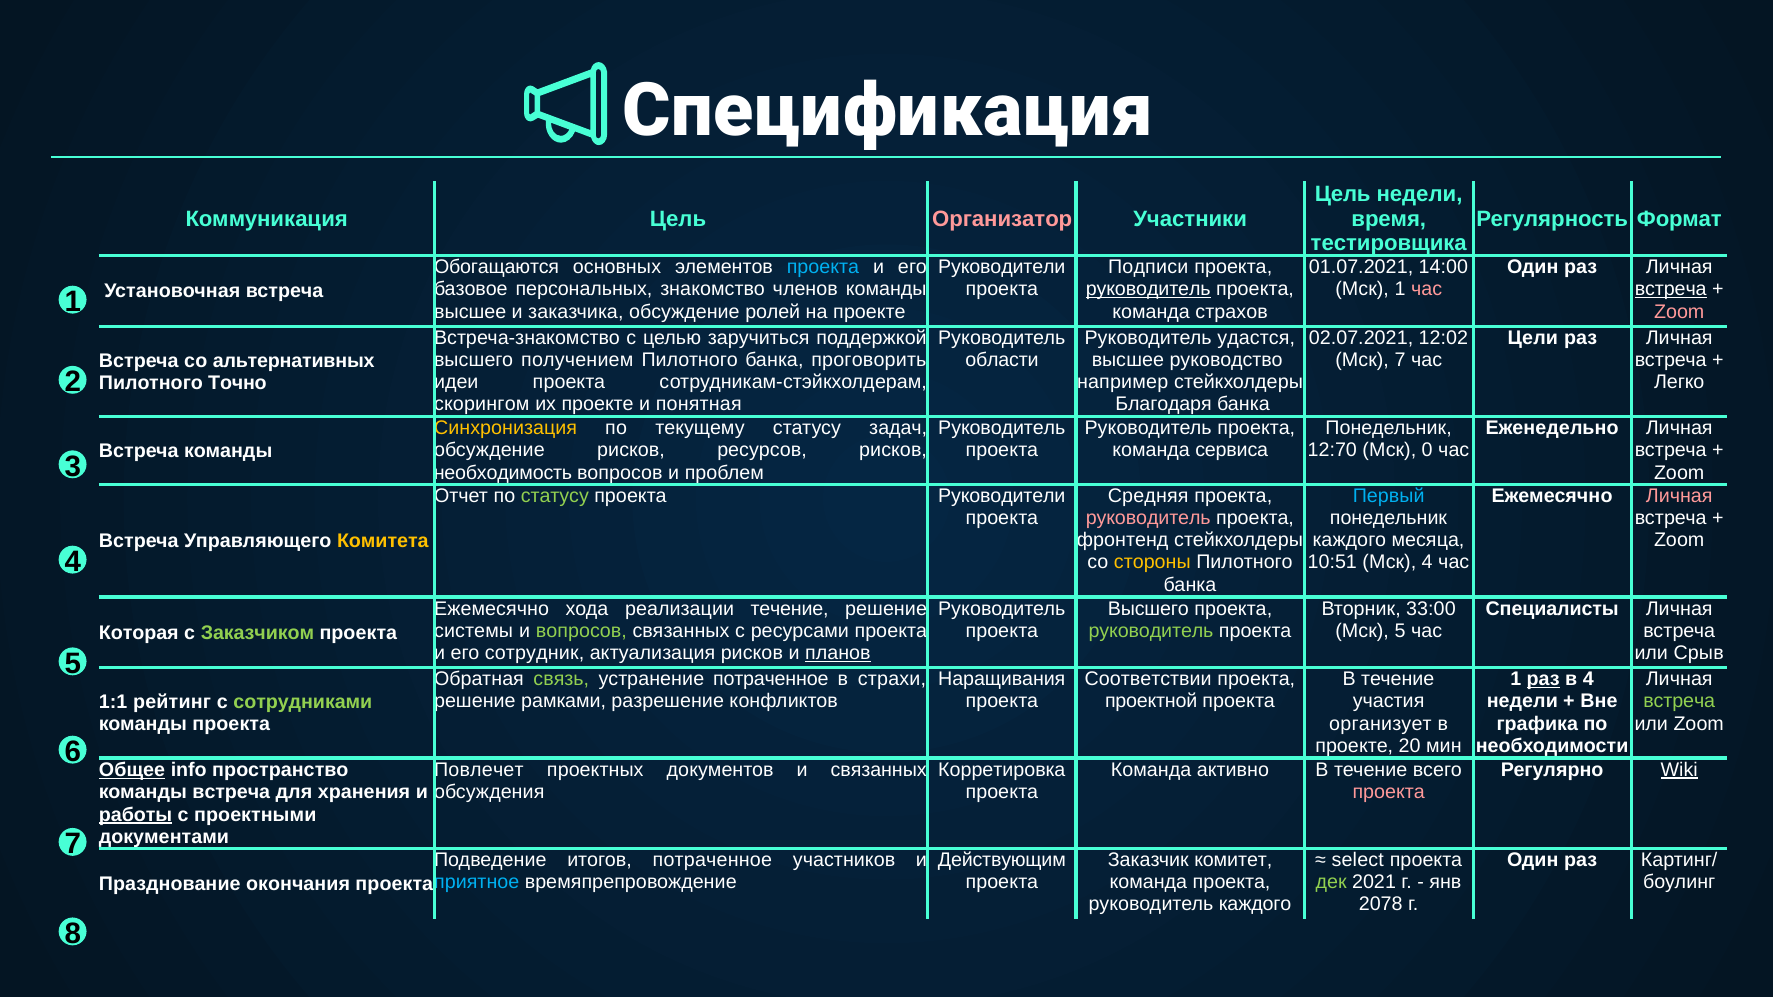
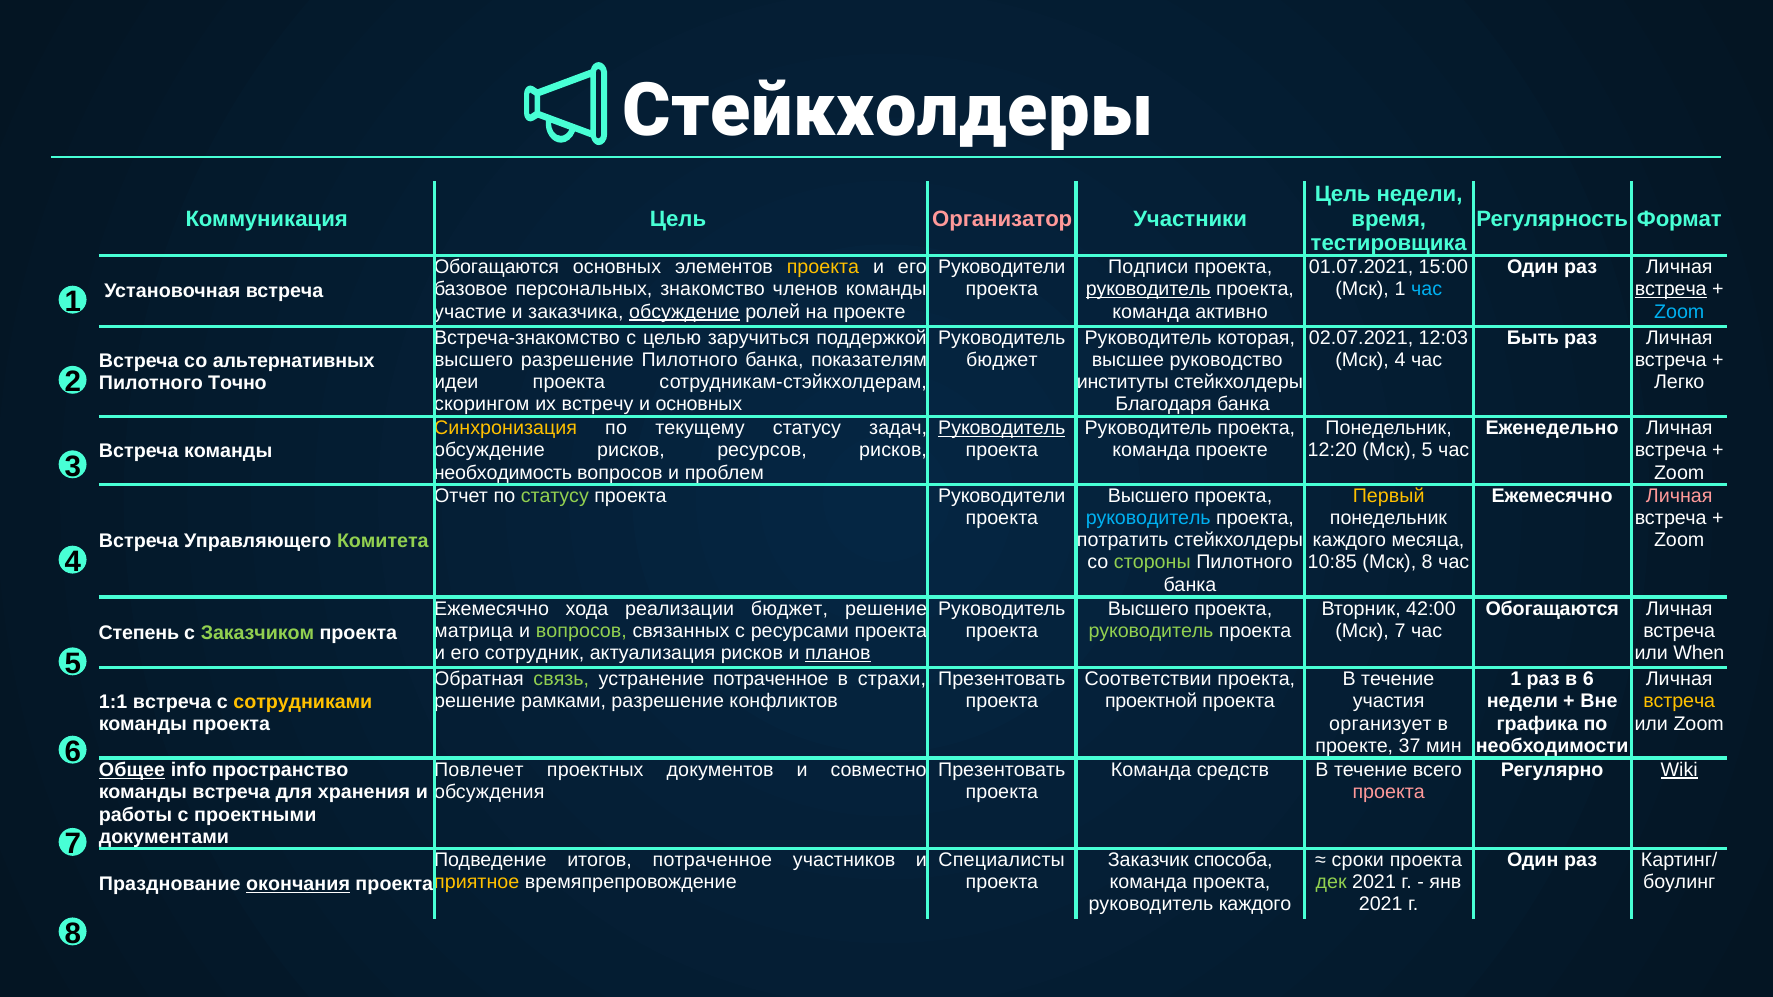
Спецификация at (888, 111): Спецификация -> Стейкхолдеры
проекта at (823, 267) colour: light blue -> yellow
14:00: 14:00 -> 15:00
час at (1427, 289) colour: pink -> light blue
высшее at (470, 312): высшее -> участие
обсуждение at (684, 312) underline: none -> present
страхов: страхов -> активно
Zoom at (1679, 312) colour: pink -> light blue
удастся: удастся -> которая
12:02: 12:02 -> 12:03
Цели: Цели -> Быть
высшего получением: получением -> разрешение
проговорить: проговорить -> показателям
области at (1002, 360): области -> бюджет
Мск 7: 7 -> 4
например: например -> институты
их проекте: проекте -> встречу
и понятная: понятная -> основных
Руководитель at (1002, 428) underline: none -> present
команда сервиса: сервиса -> проекте
12:70: 12:70 -> 12:20
Мск 0: 0 -> 5
Средняя at (1148, 496): Средняя -> Высшего
Первый colour: light blue -> yellow
руководитель at (1148, 518) colour: pink -> light blue
фронтенд: фронтенд -> потратить
Комитета colour: yellow -> light green
стороны colour: yellow -> light green
10:51: 10:51 -> 10:85
Мск 4: 4 -> 8
реализации течение: течение -> бюджет
33:00: 33:00 -> 42:00
Специалисты at (1552, 609): Специалисты -> Обогащаются
системы: системы -> матрица
Мск 5: 5 -> 7
Которая: Которая -> Степень
Срыв: Срыв -> When
Наращивания at (1002, 680): Наращивания -> Презентовать
раз at (1543, 680) underline: present -> none
в 4: 4 -> 6
встреча at (1679, 702) colour: light green -> yellow
1:1 рейтинг: рейтинг -> встреча
сотрудниками colour: light green -> yellow
20: 20 -> 37
и связанных: связанных -> совместно
Корретировка at (1002, 770): Корретировка -> Презентовать
активно: активно -> средств
работы underline: present -> none
Действующим: Действующим -> Специалисты
комитет: комитет -> способа
select: select -> сроки
приятное colour: light blue -> yellow
окончания underline: none -> present
2078 at (1381, 904): 2078 -> 2021
